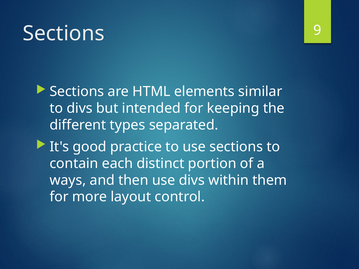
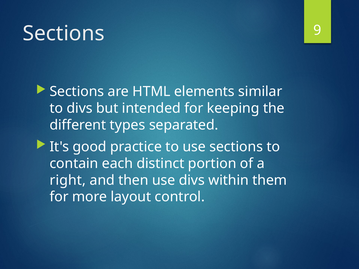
ways: ways -> right
